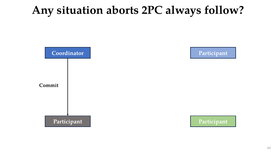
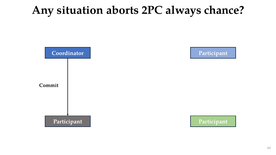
follow: follow -> chance
